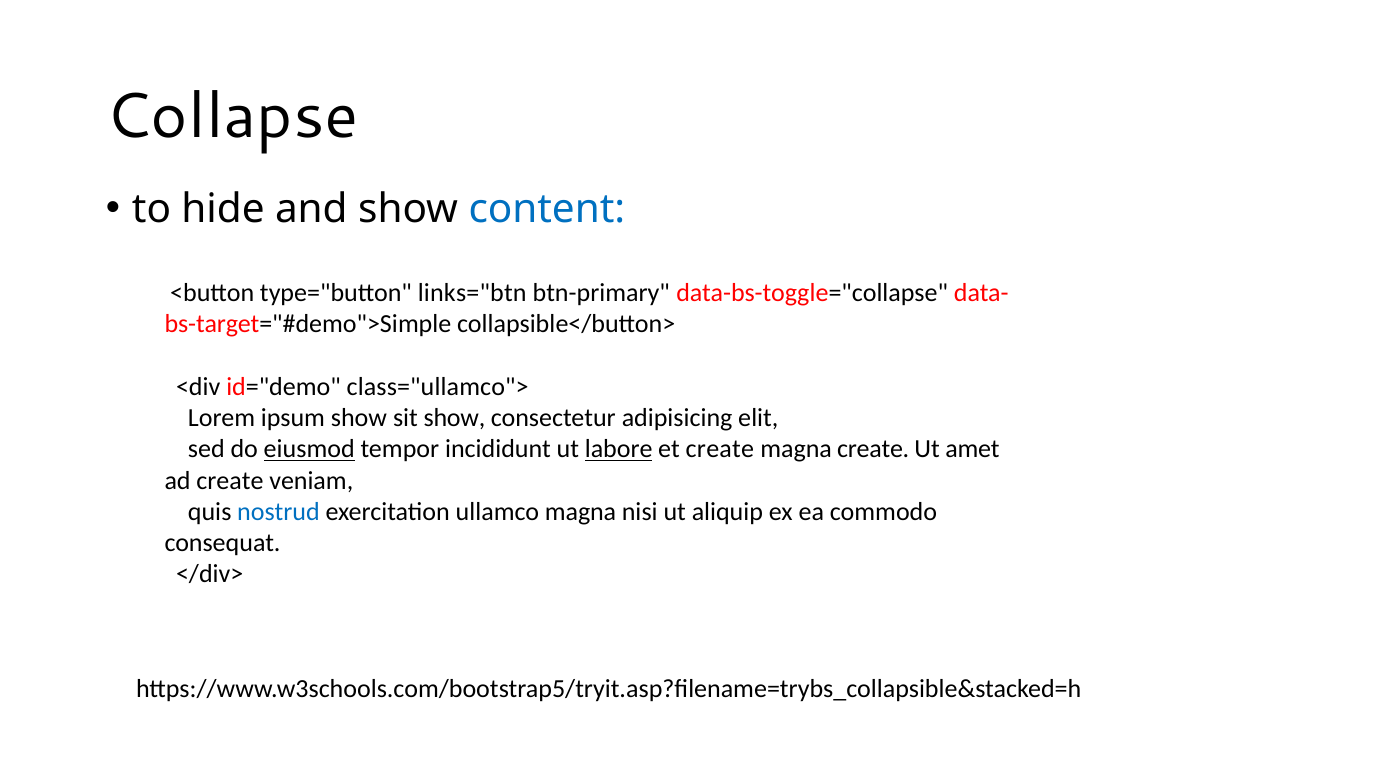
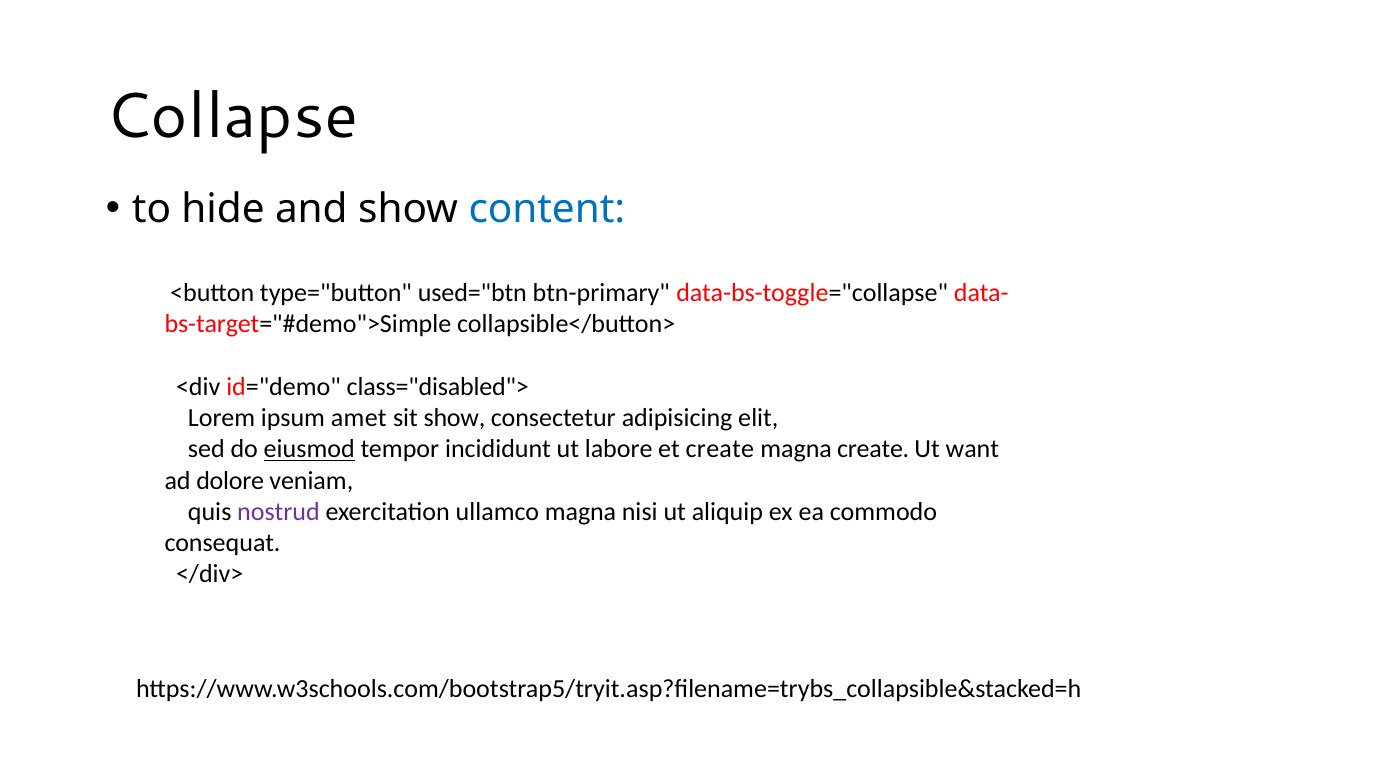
links="btn: links="btn -> used="btn
class="ullamco">: class="ullamco"> -> class="disabled">
ipsum show: show -> amet
labore underline: present -> none
amet: amet -> want
ad create: create -> dolore
nostrud colour: blue -> purple
